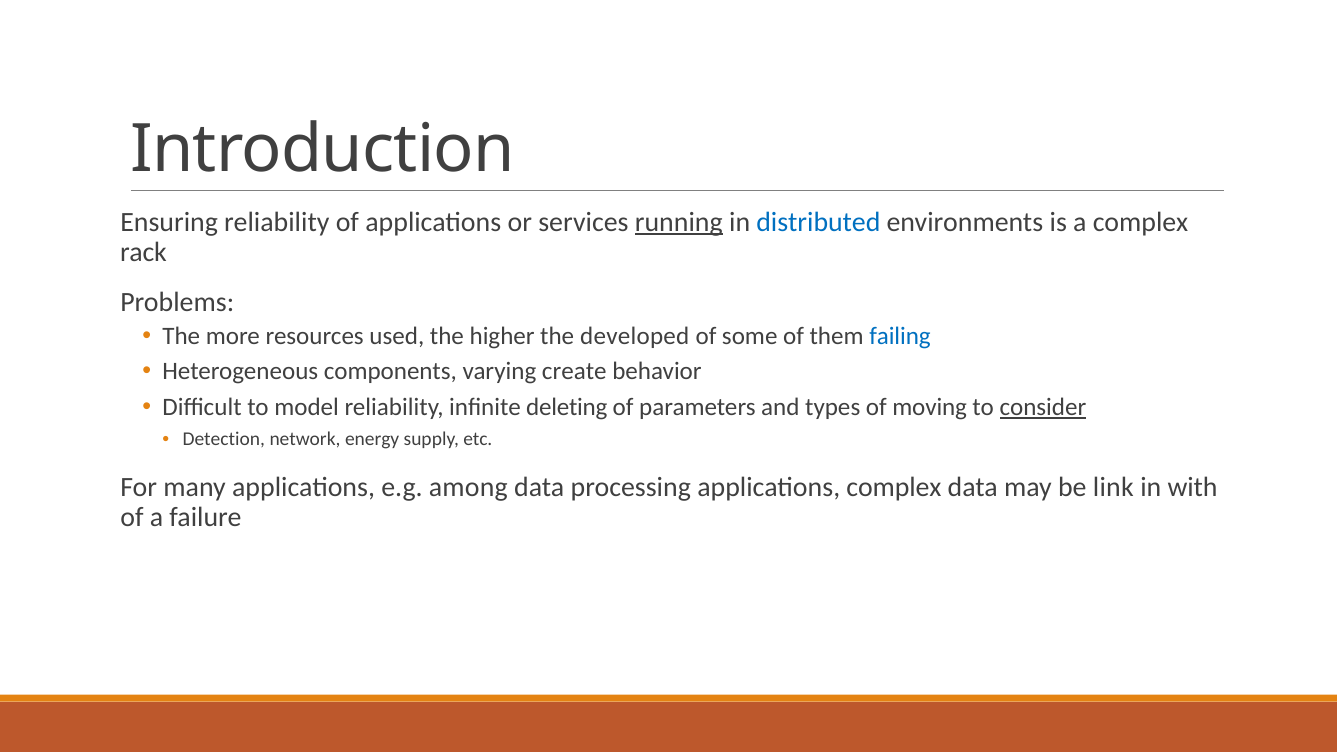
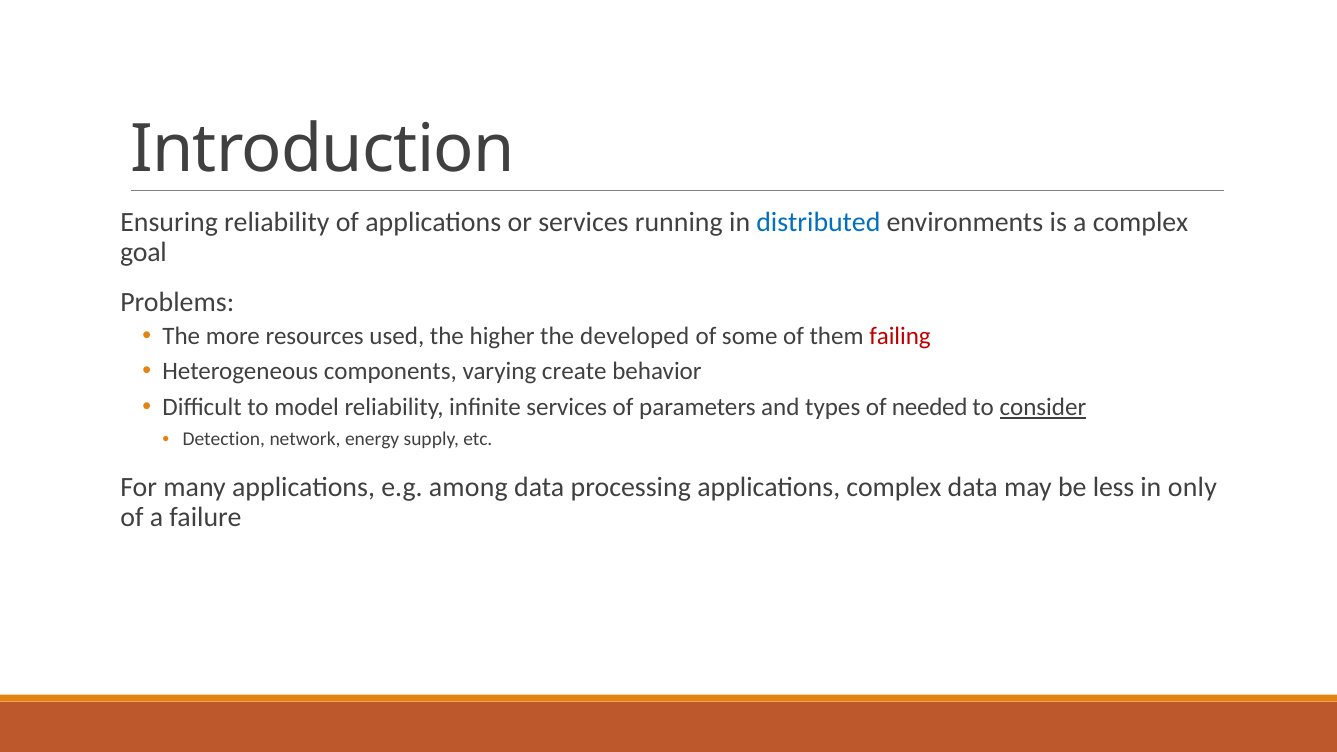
running underline: present -> none
rack: rack -> goal
failing colour: blue -> red
infinite deleting: deleting -> services
moving: moving -> needed
link: link -> less
with: with -> only
